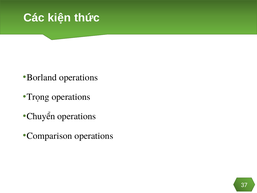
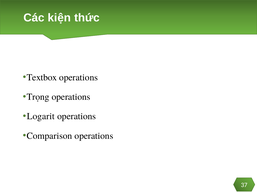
Borland: Borland -> Textbox
Chuyển: Chuyển -> Logarit
